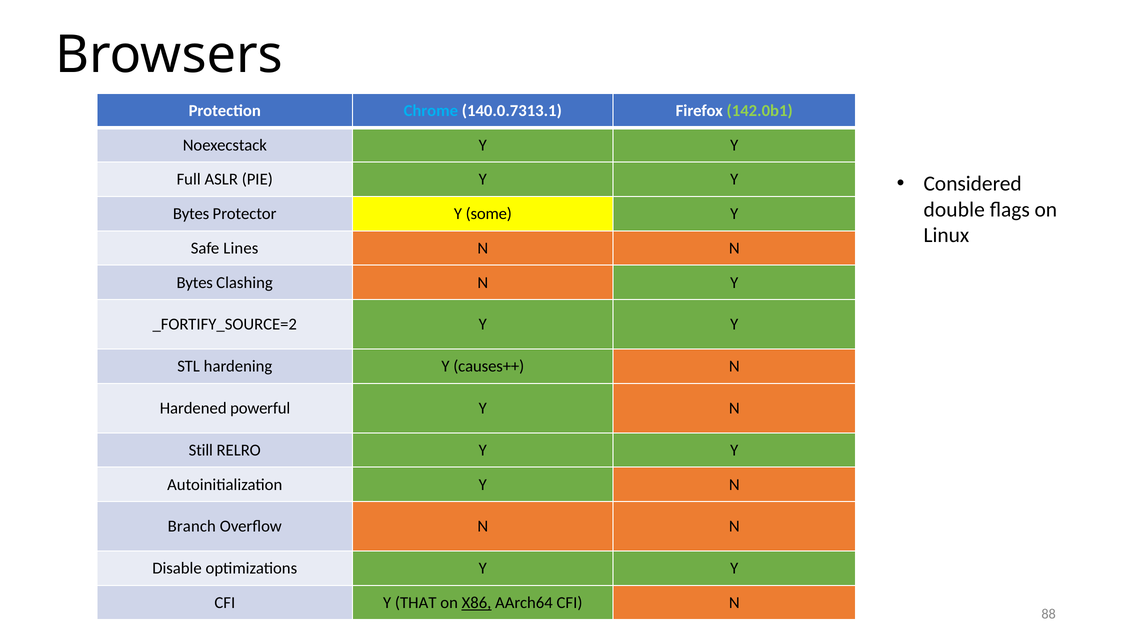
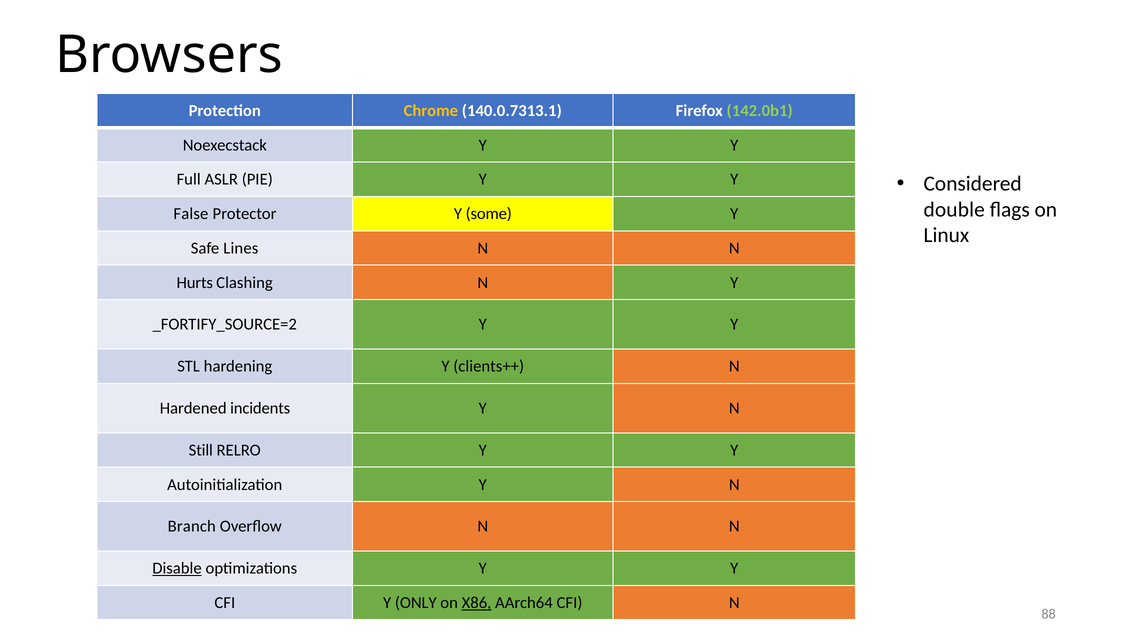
Chrome colour: light blue -> yellow
Bytes at (191, 214): Bytes -> False
Bytes at (195, 283): Bytes -> Hurts
causes++: causes++ -> clients++
powerful: powerful -> incidents
Disable underline: none -> present
THAT: THAT -> ONLY
